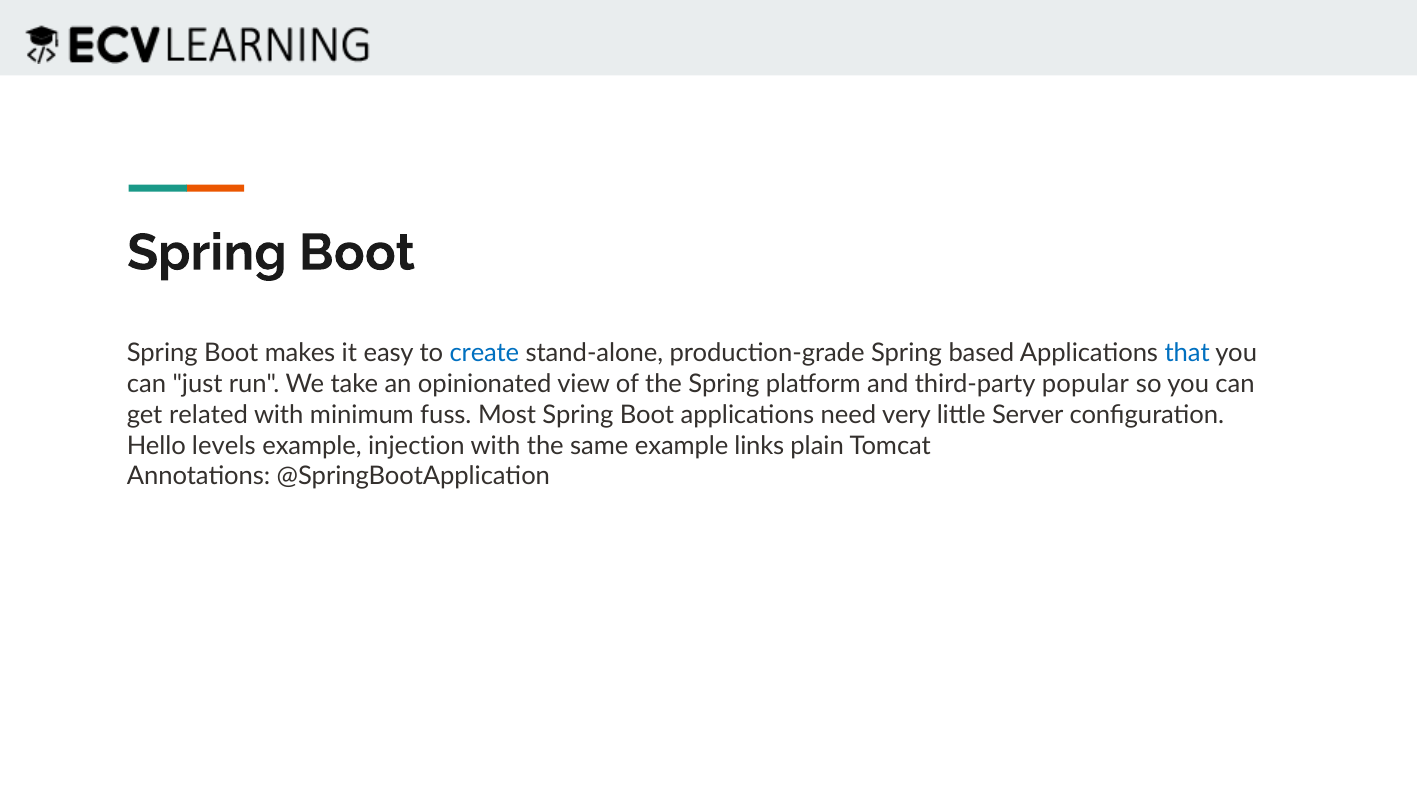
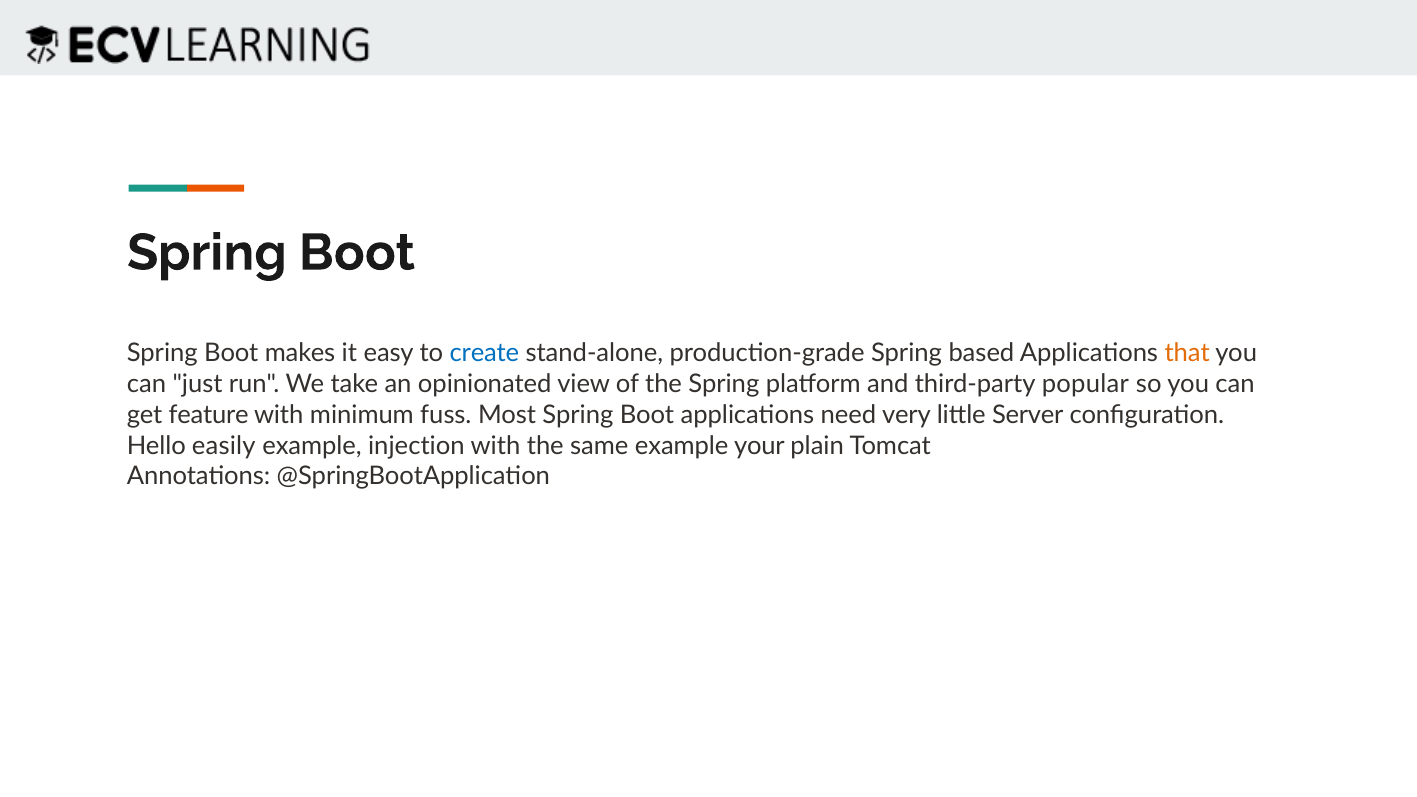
that colour: blue -> orange
related: related -> feature
levels: levels -> easily
links: links -> your
